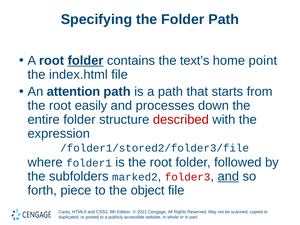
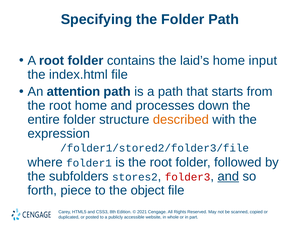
folder at (86, 61) underline: present -> none
text’s: text’s -> laid’s
point: point -> input
root easily: easily -> home
described colour: red -> orange
marked2: marked2 -> stores2
